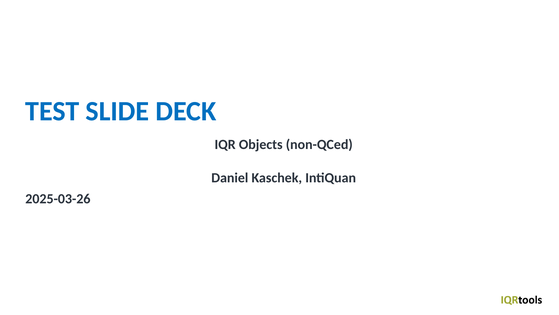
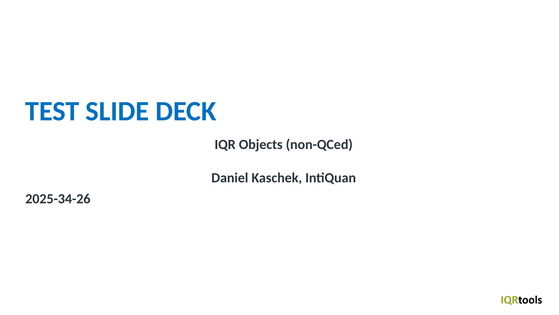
2025-03-26: 2025-03-26 -> 2025-34-26
